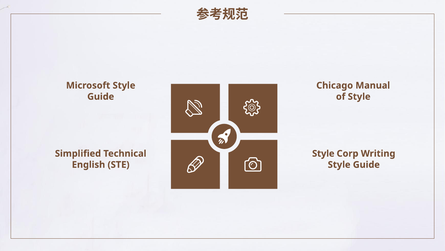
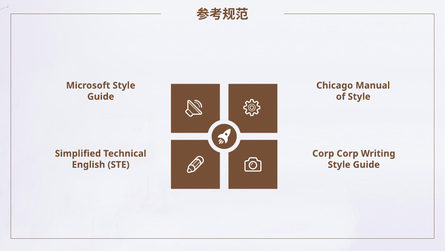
Style at (323, 153): Style -> Corp
